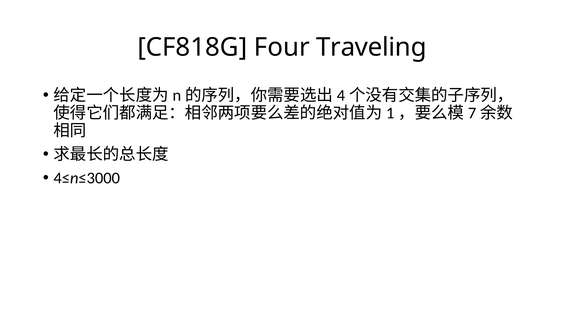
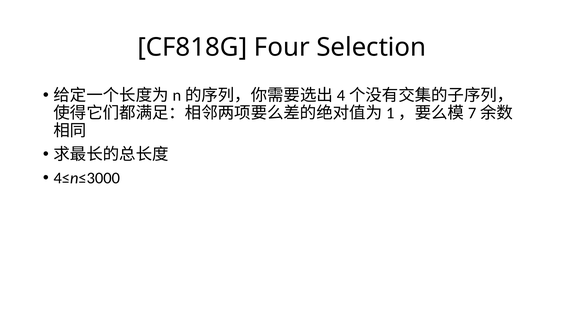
Traveling: Traveling -> Selection
